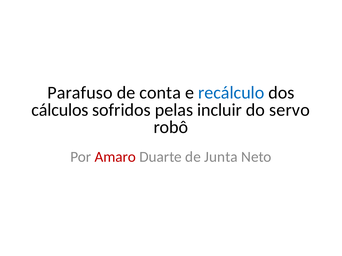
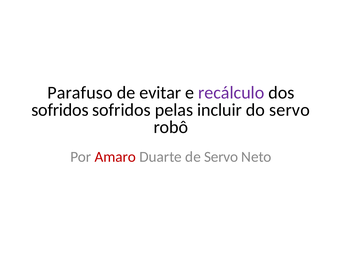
conta: conta -> evitar
recálculo colour: blue -> purple
cálculos at (60, 110): cálculos -> sofridos
de Junta: Junta -> Servo
